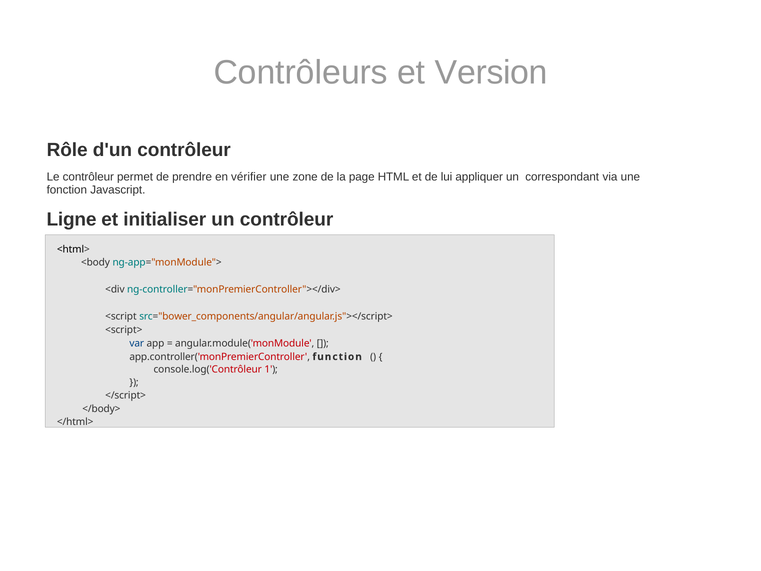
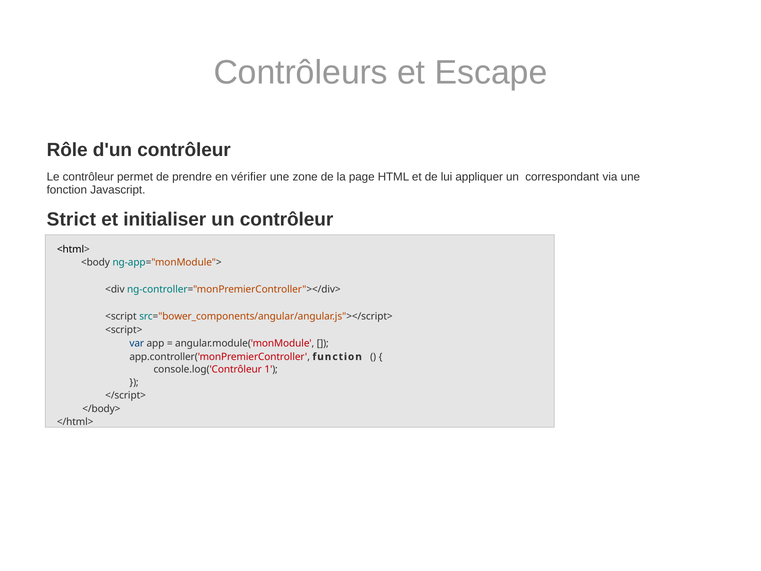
Version: Version -> Escape
Ligne: Ligne -> Strict
